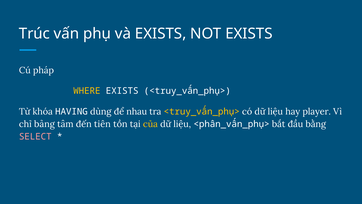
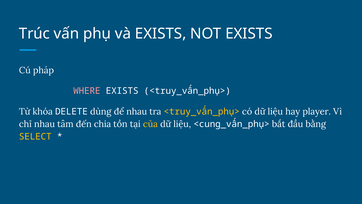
WHERE colour: yellow -> pink
HAVING: HAVING -> DELETE
chỉ bảng: bảng -> nhau
tiên: tiên -> chia
<phân_vấn_phụ>: <phân_vấn_phụ> -> <cung_vấn_phụ>
SELECT colour: pink -> yellow
